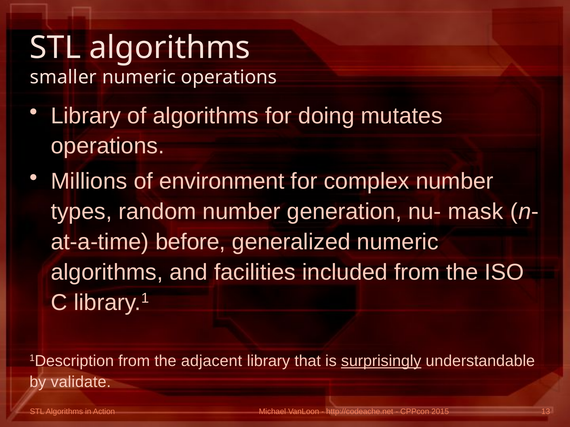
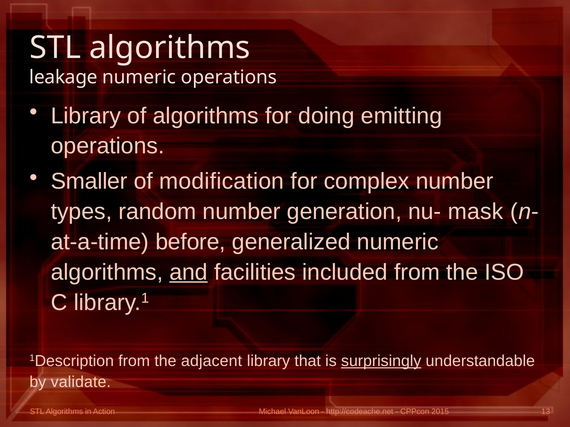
smaller: smaller -> leakage
mutates: mutates -> emitting
Millions: Millions -> Smaller
environment: environment -> modification
and underline: none -> present
